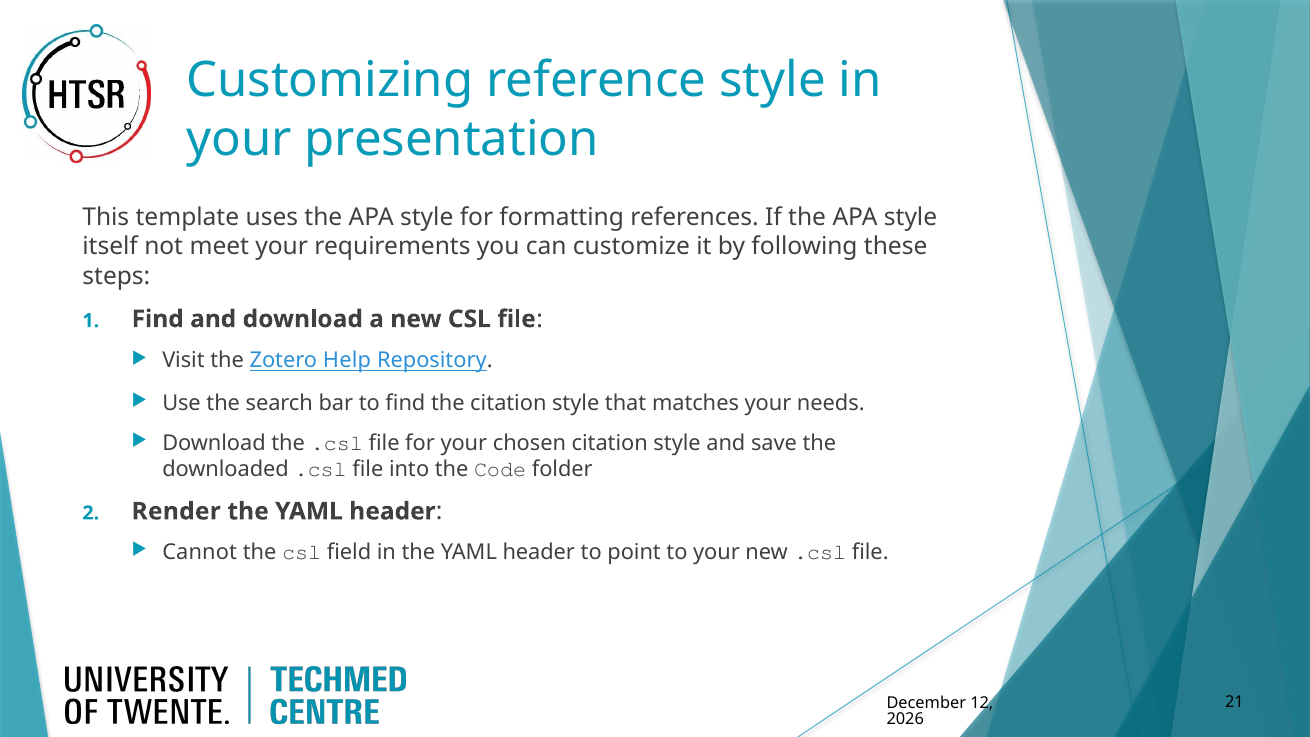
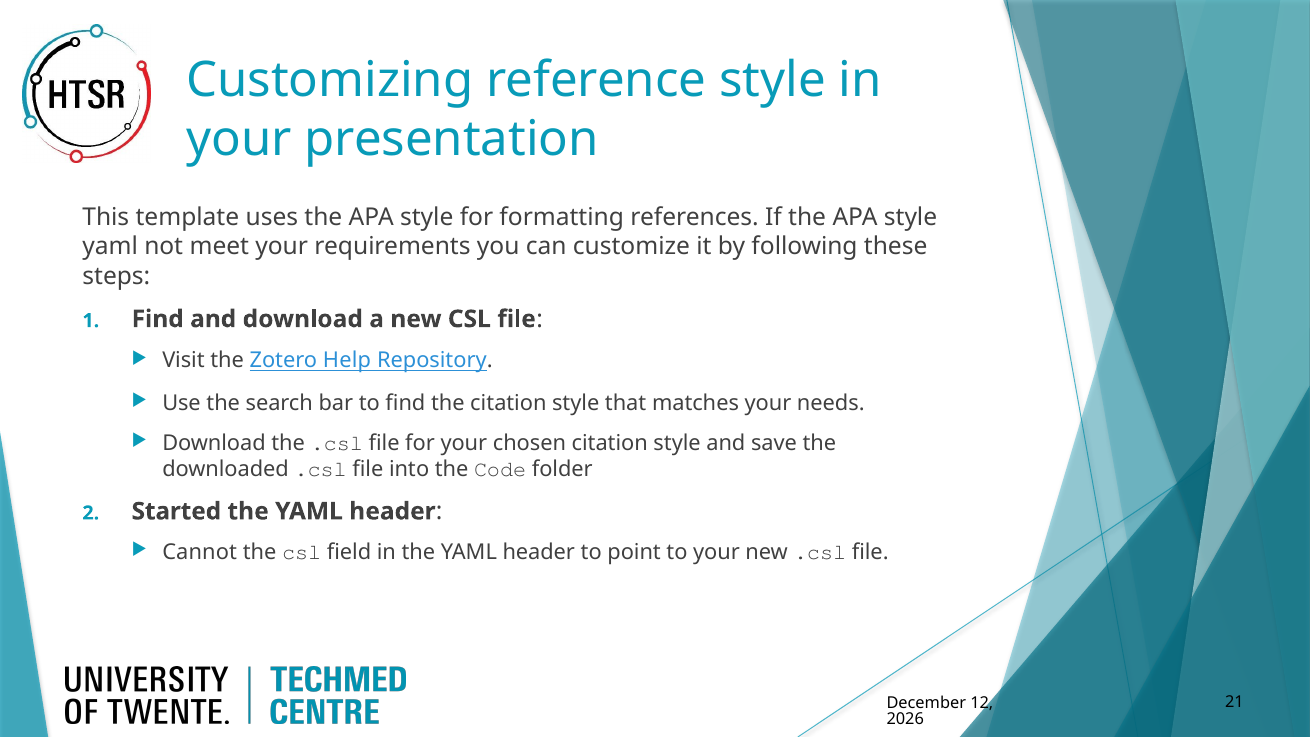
itself at (110, 246): itself -> yaml
Render: Render -> Started
